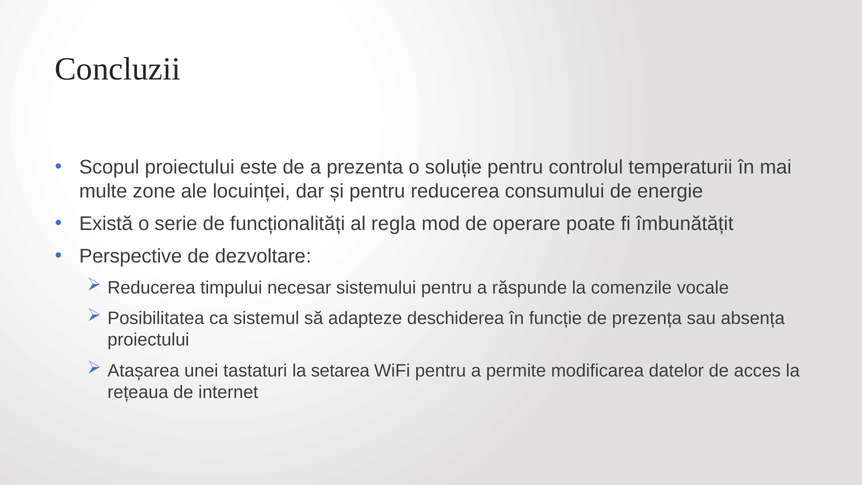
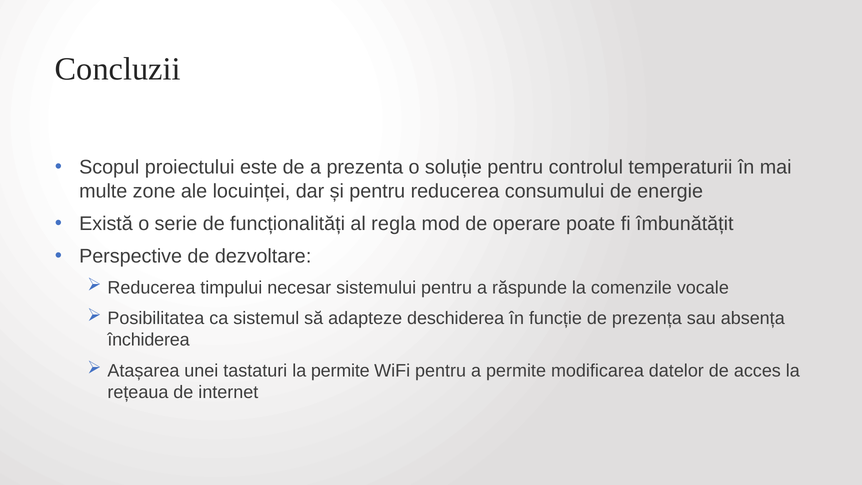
proiectului at (148, 340): proiectului -> închiderea
la setarea: setarea -> permite
